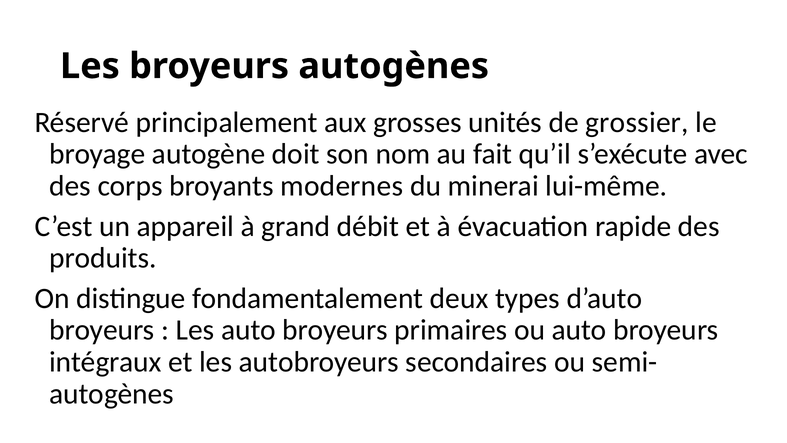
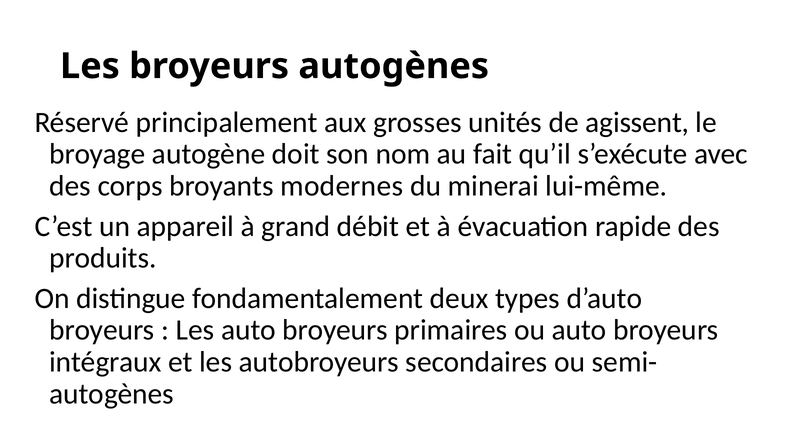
grossier: grossier -> agissent
